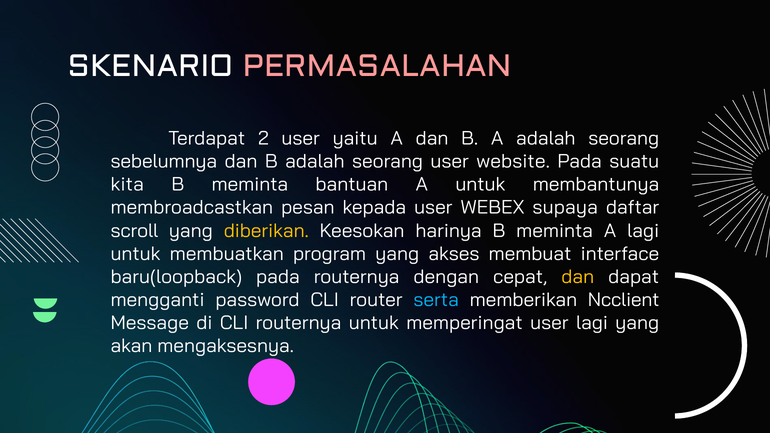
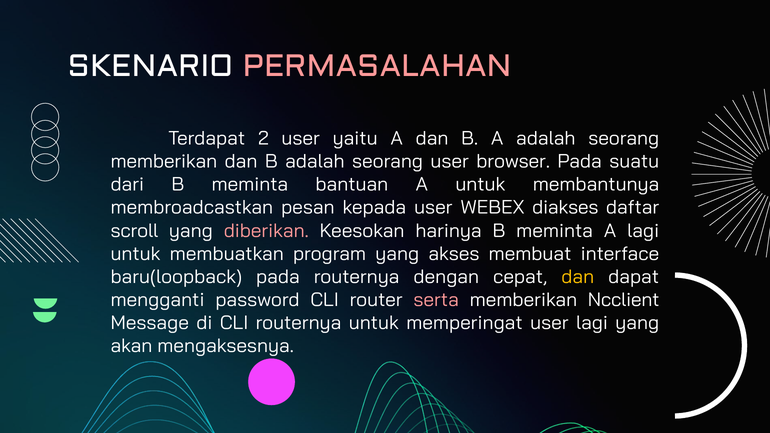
sebelumnya at (164, 161): sebelumnya -> memberikan
website: website -> browser
kita: kita -> dari
supaya: supaya -> diakses
diberikan colour: yellow -> pink
serta colour: light blue -> pink
